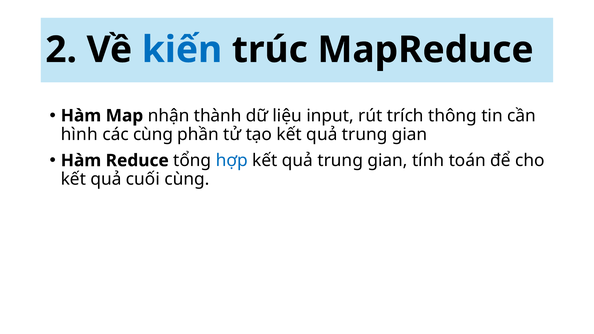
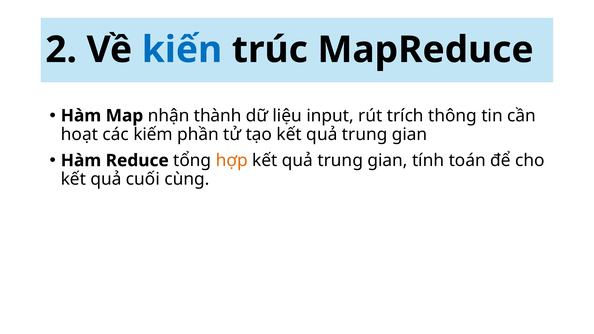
hình: hình -> hoạt
các cùng: cùng -> kiếm
hợp colour: blue -> orange
